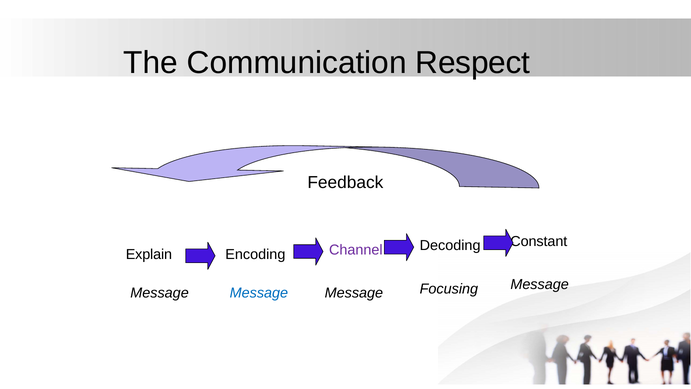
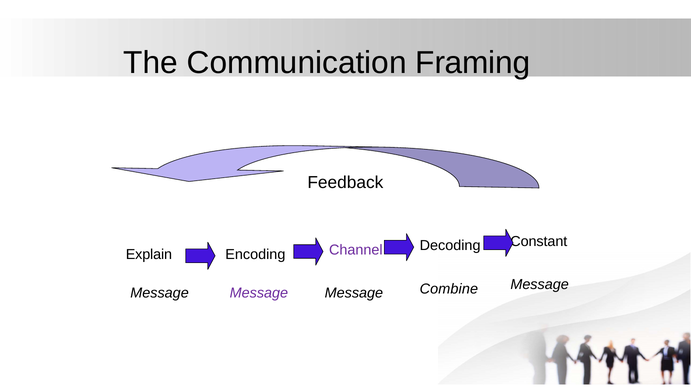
Respect: Respect -> Framing
Message at (259, 293) colour: blue -> purple
Focusing: Focusing -> Combine
